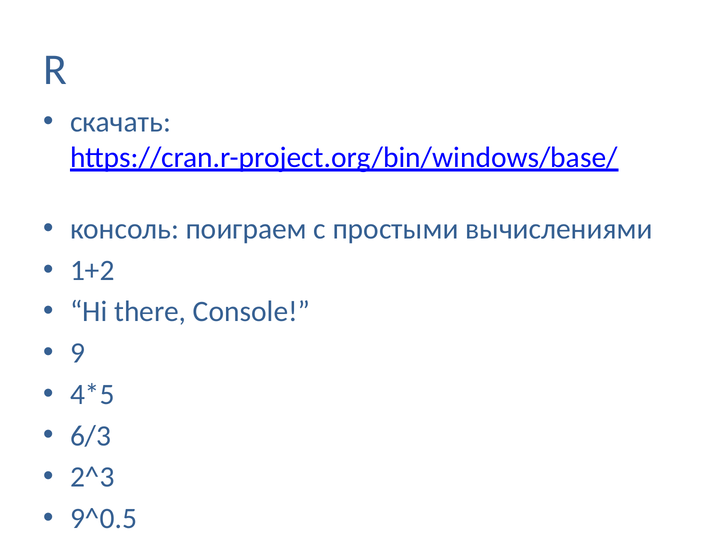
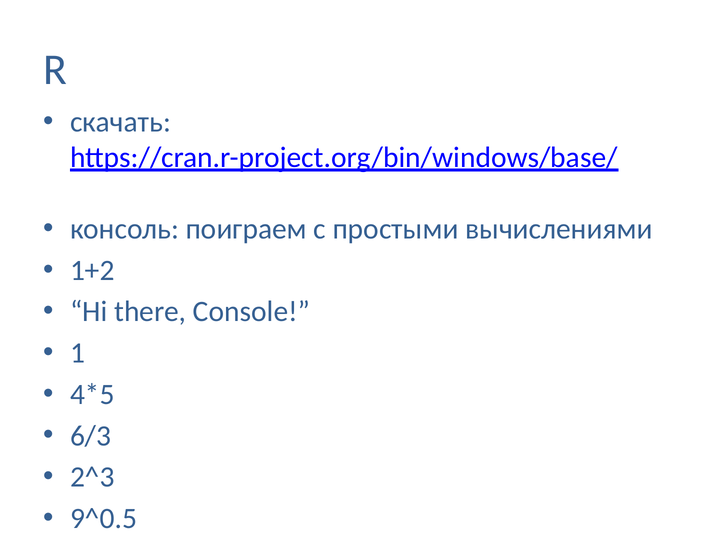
9: 9 -> 1
